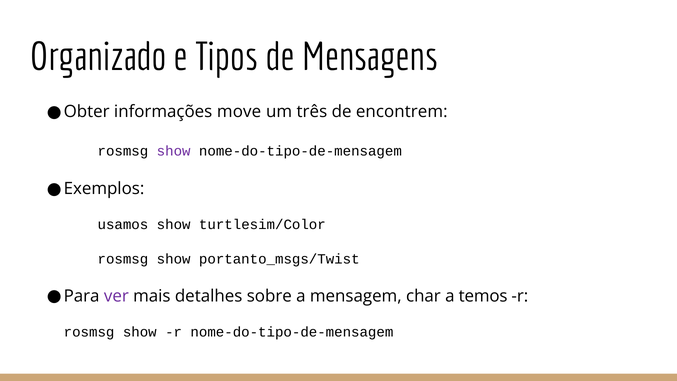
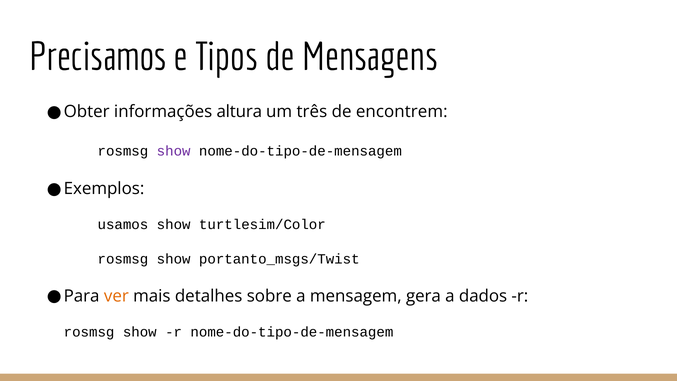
Organizado: Organizado -> Precisamos
move: move -> altura
ver colour: purple -> orange
char: char -> gera
temos: temos -> dados
